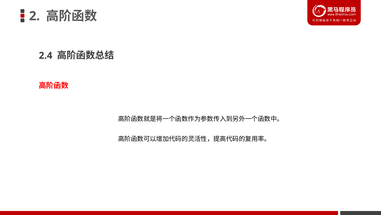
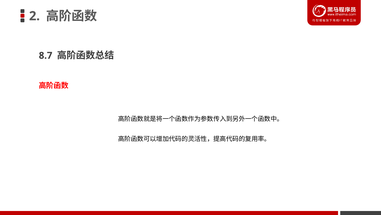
2.4: 2.4 -> 8.7
